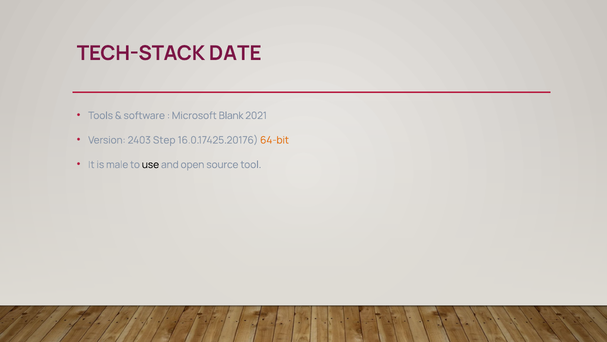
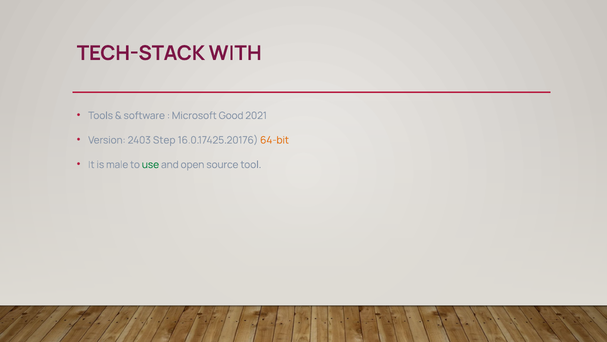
DATE: DATE -> WITH
Blank: Blank -> Good
use colour: black -> green
